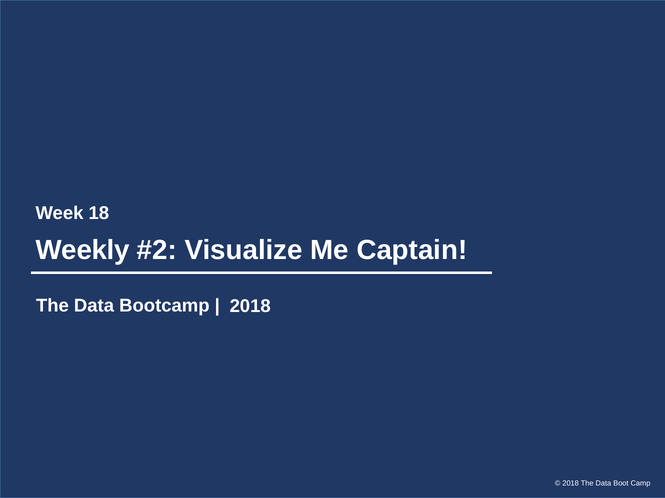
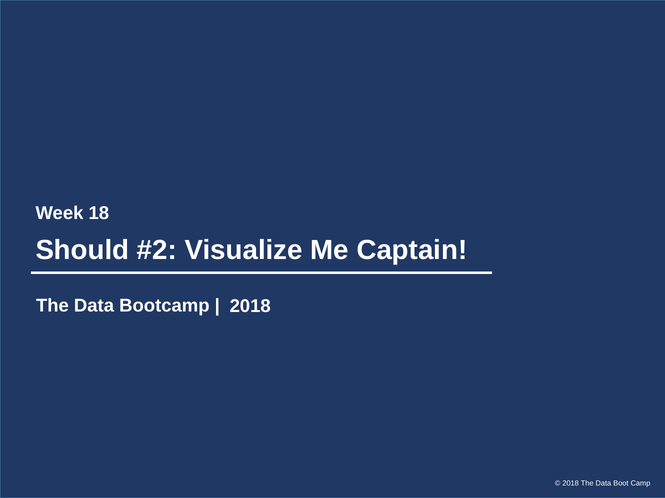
Weekly: Weekly -> Should
